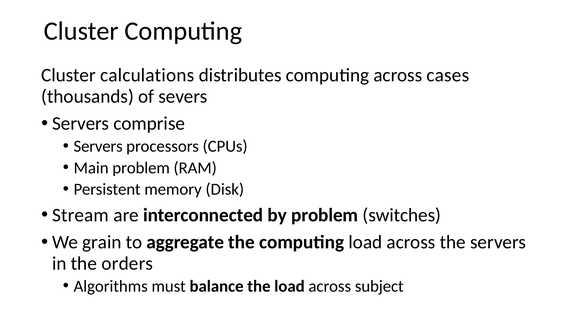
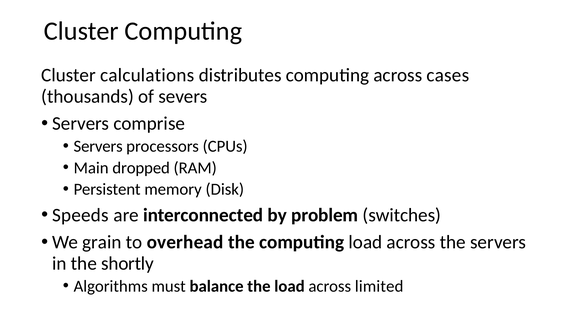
Main problem: problem -> dropped
Stream: Stream -> Speeds
aggregate: aggregate -> overhead
orders: orders -> shortly
subject: subject -> limited
